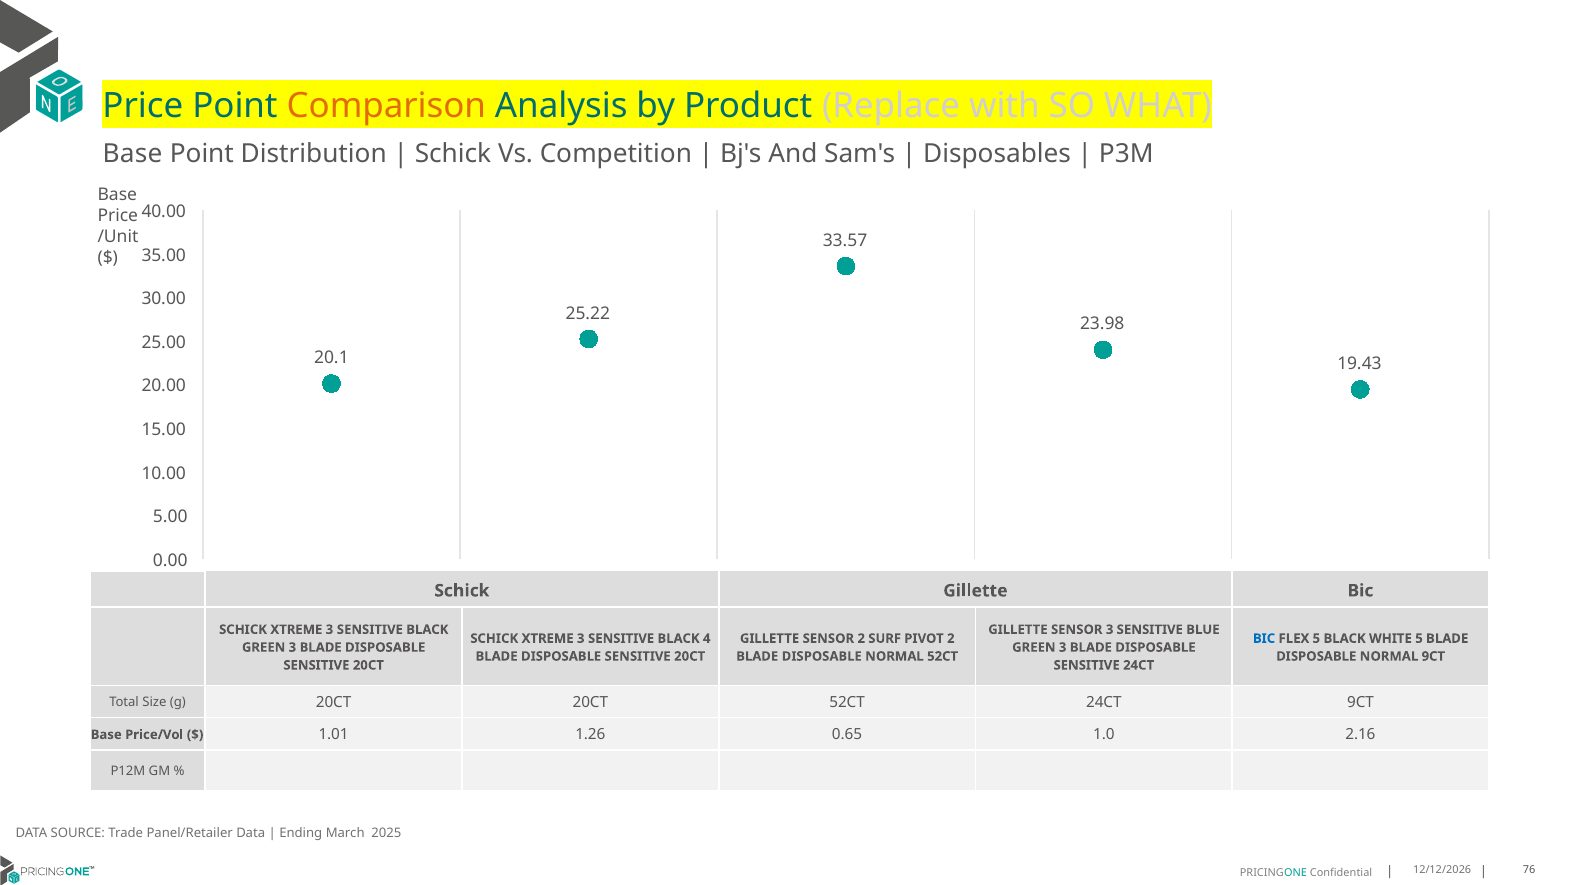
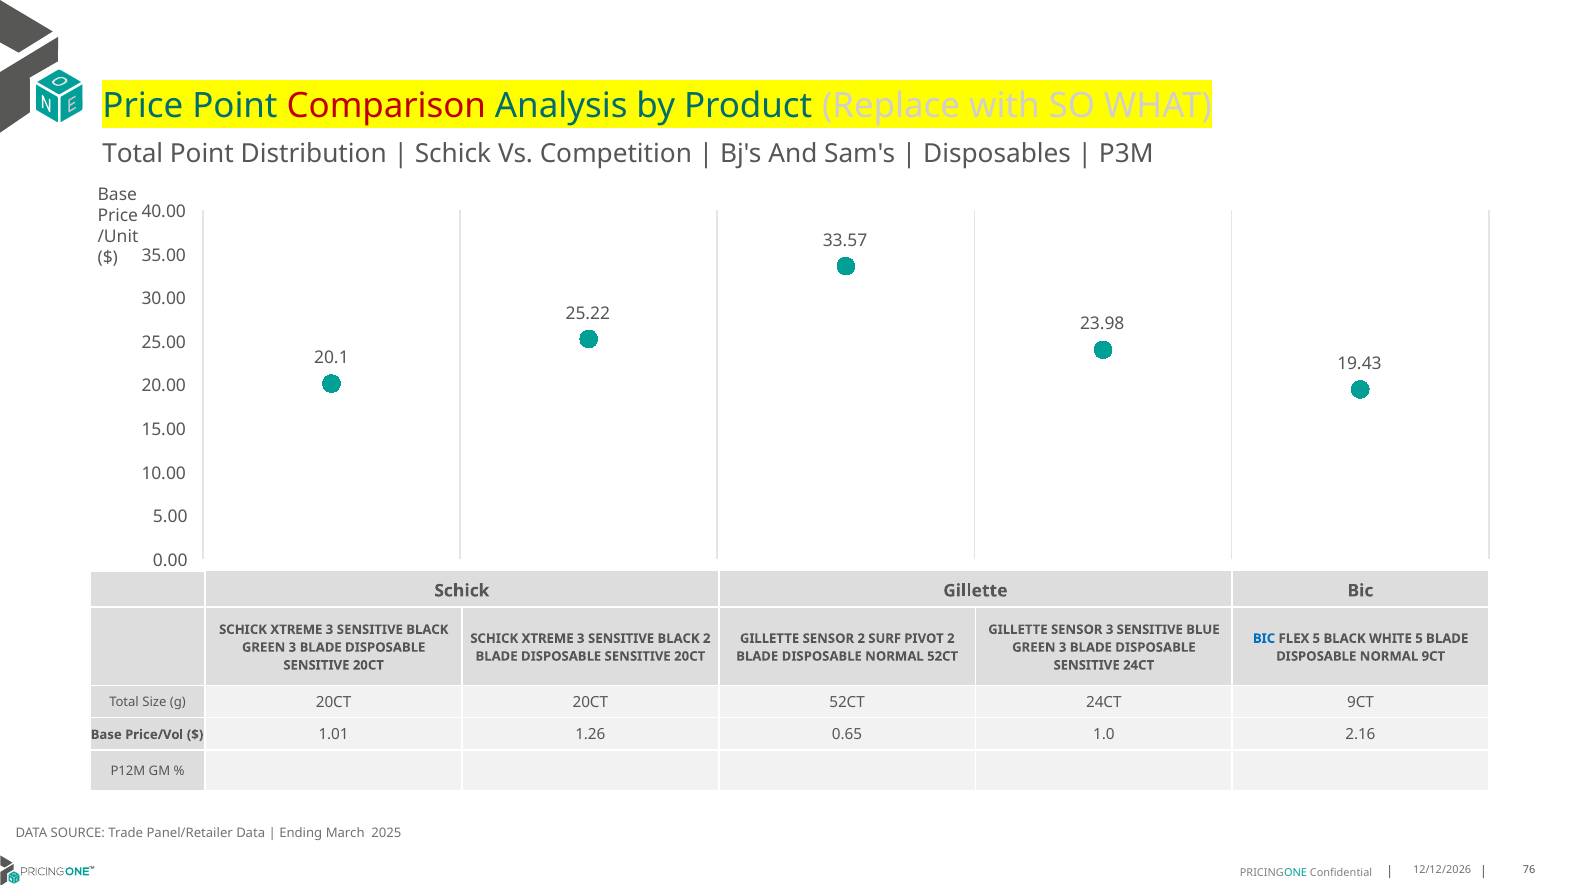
Comparison colour: orange -> red
Base at (133, 153): Base -> Total
BLACK 4: 4 -> 2
